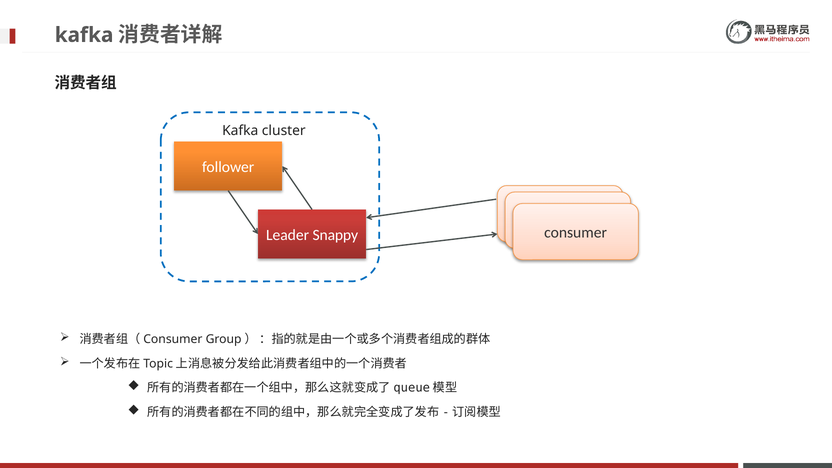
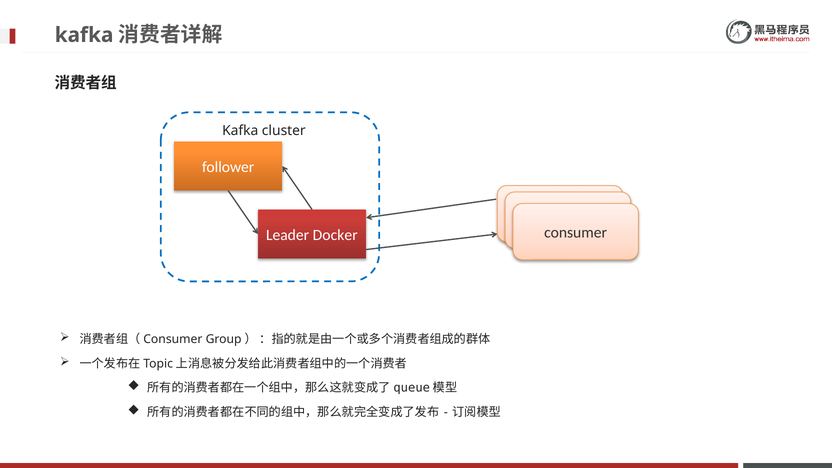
Snappy: Snappy -> Docker
